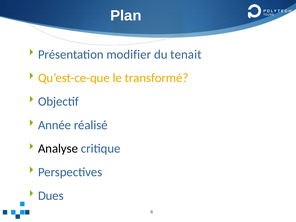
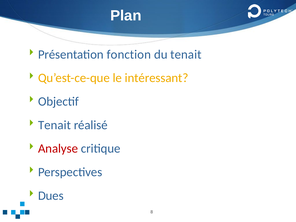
modifier: modifier -> fonction
transformé: transformé -> intéressant
Année at (55, 125): Année -> Tenait
Analyse colour: black -> red
